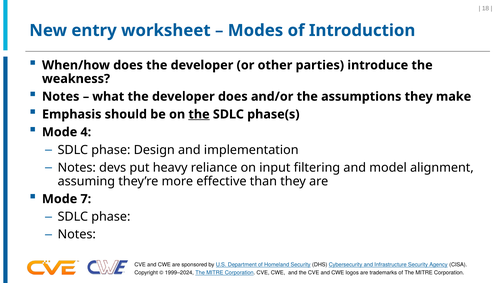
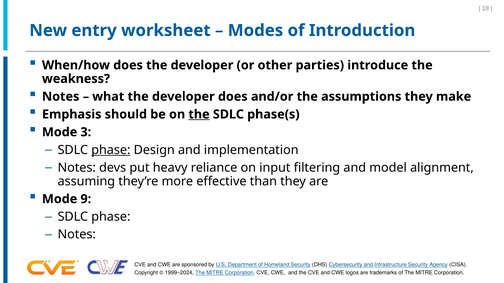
4: 4 -> 3
phase at (111, 150) underline: none -> present
7: 7 -> 9
